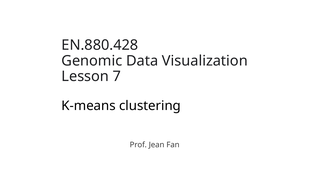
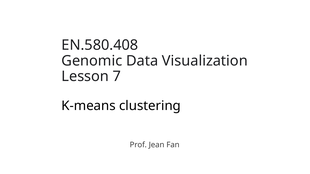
EN.880.428: EN.880.428 -> EN.580.408
